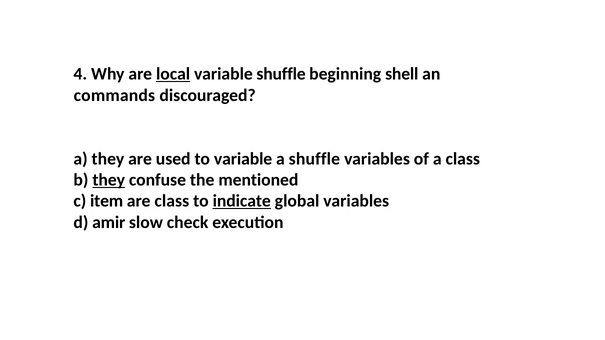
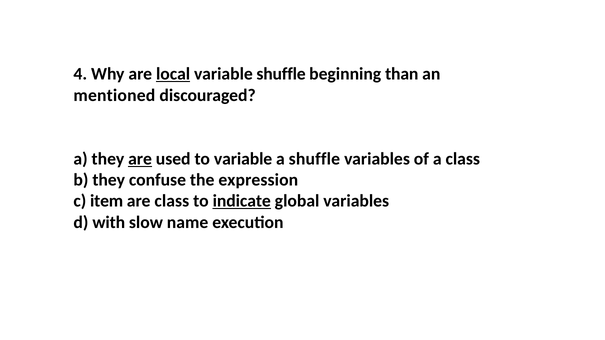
shell: shell -> than
commands: commands -> mentioned
are at (140, 159) underline: none -> present
they at (109, 180) underline: present -> none
mentioned: mentioned -> expression
amir: amir -> with
check: check -> name
